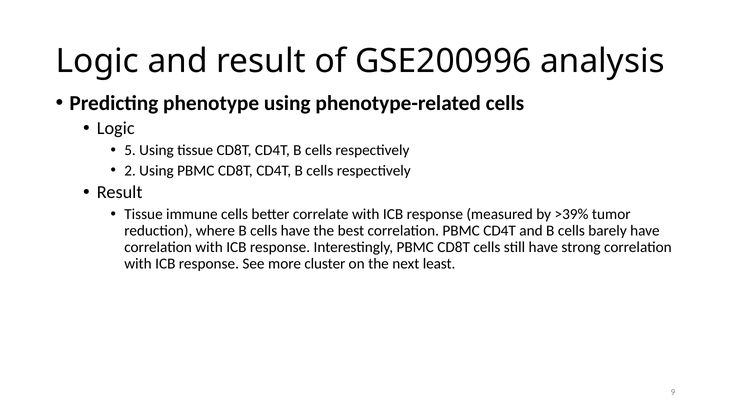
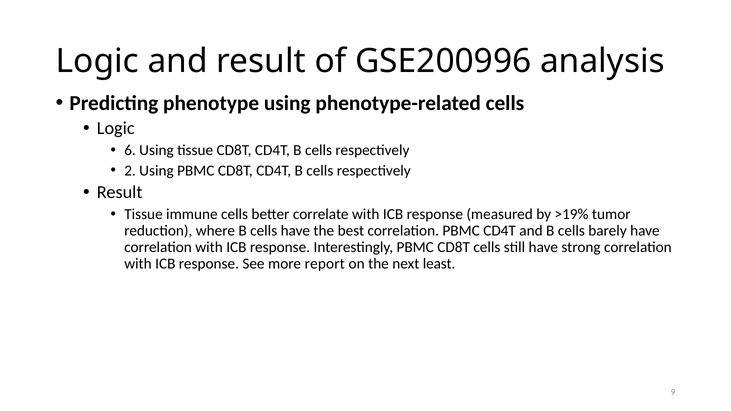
5: 5 -> 6
>39%: >39% -> >19%
cluster: cluster -> report
